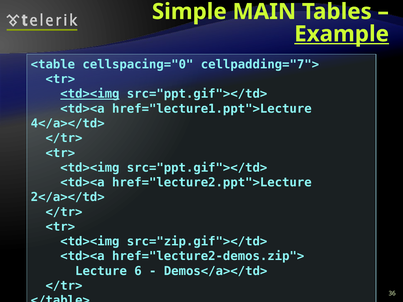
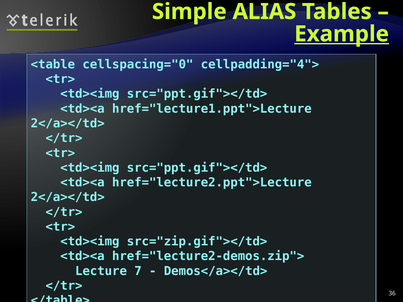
MAIN: MAIN -> ALIAS
cellpadding="7">: cellpadding="7"> -> cellpadding="4">
<td><img at (90, 94) underline: present -> none
4</a></td> at (68, 124): 4</a></td> -> 2</a></td>
6: 6 -> 7
